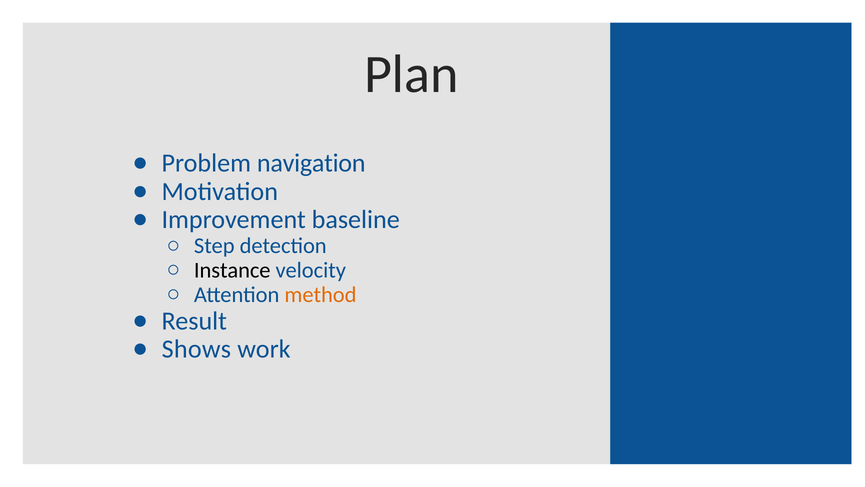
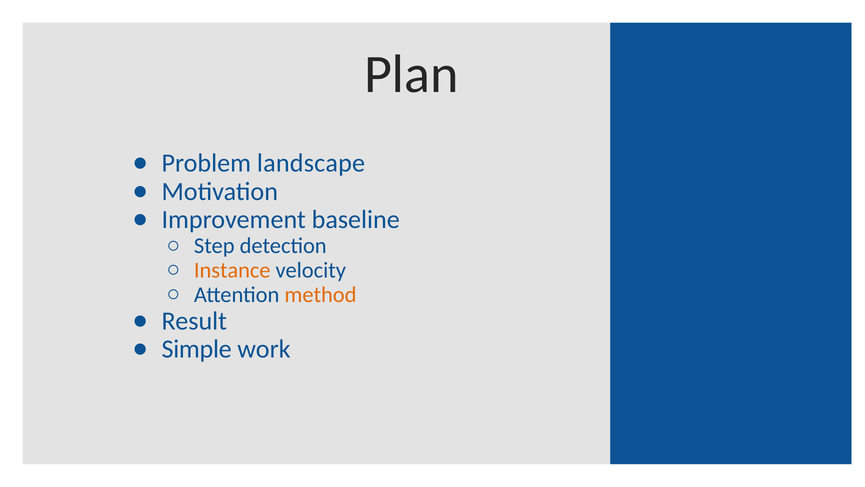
navigation: navigation -> landscape
Instance colour: black -> orange
Shows: Shows -> Simple
